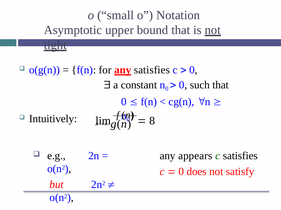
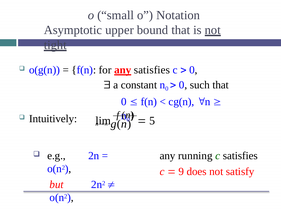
8: 8 -> 5
appears: appears -> running
0 at (181, 172): 0 -> 9
